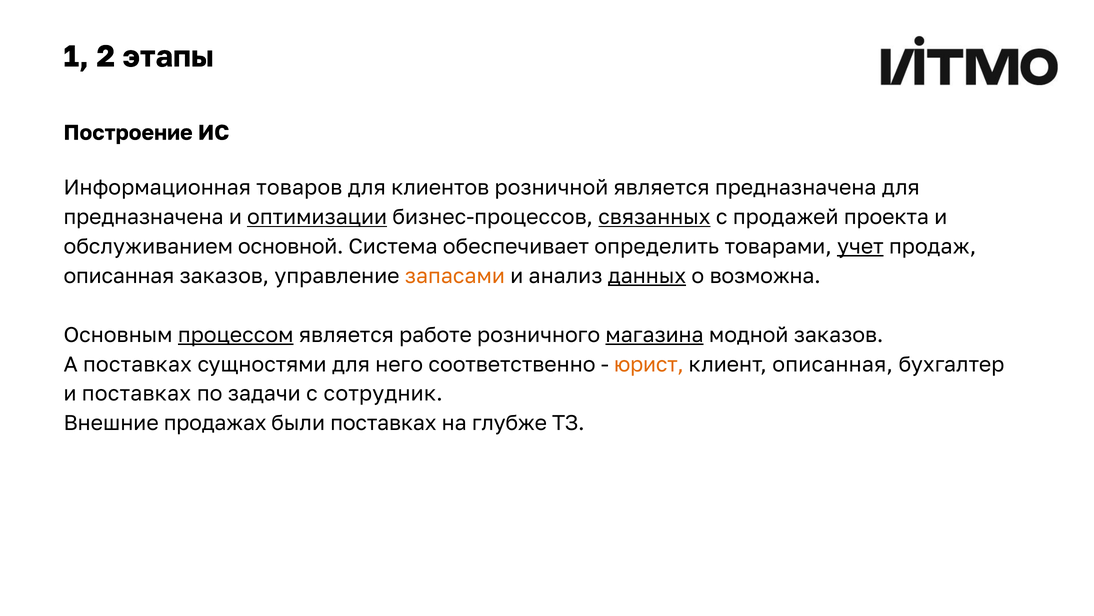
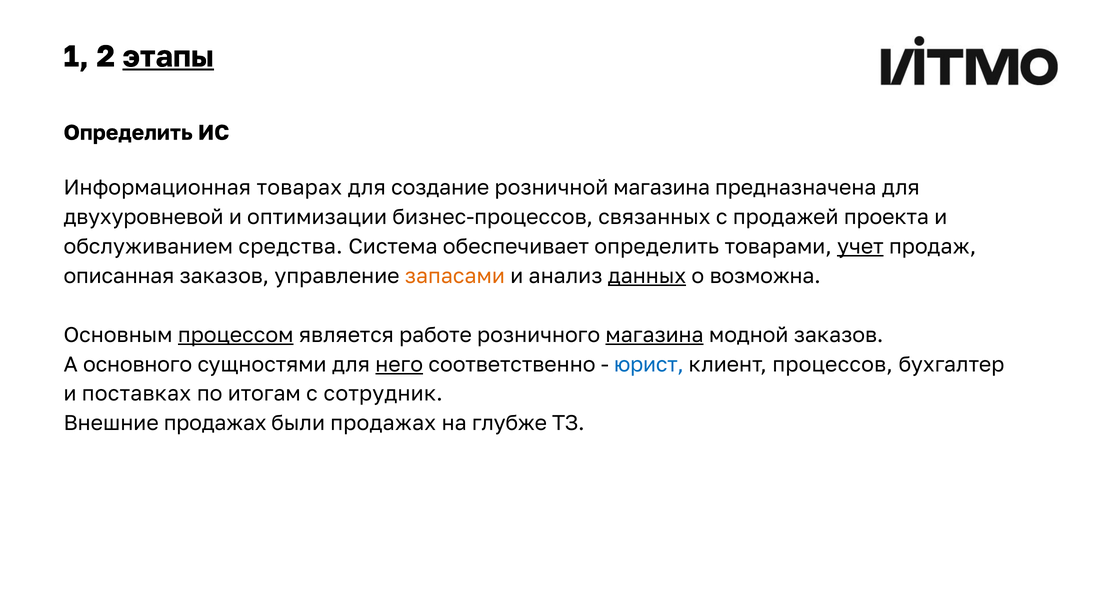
этапы underline: none -> present
Построение at (128, 133): Построение -> Определить
товаров: товаров -> товарах
клиентов: клиентов -> создание
розничной является: является -> магазина
предназначена at (144, 217): предназначена -> двухуровневой
оптимизации underline: present -> none
связанных underline: present -> none
основной: основной -> средства
А поставках: поставках -> основного
него underline: none -> present
юрист colour: orange -> blue
клиент описанная: описанная -> процессов
задачи: задачи -> итогам
были поставках: поставках -> продажах
